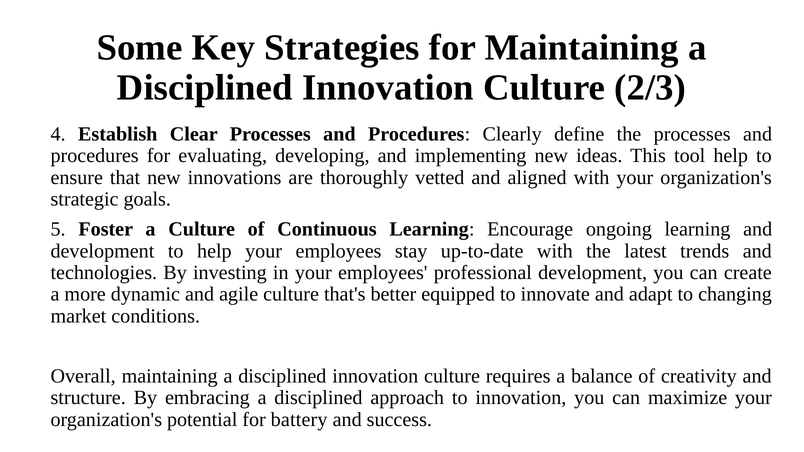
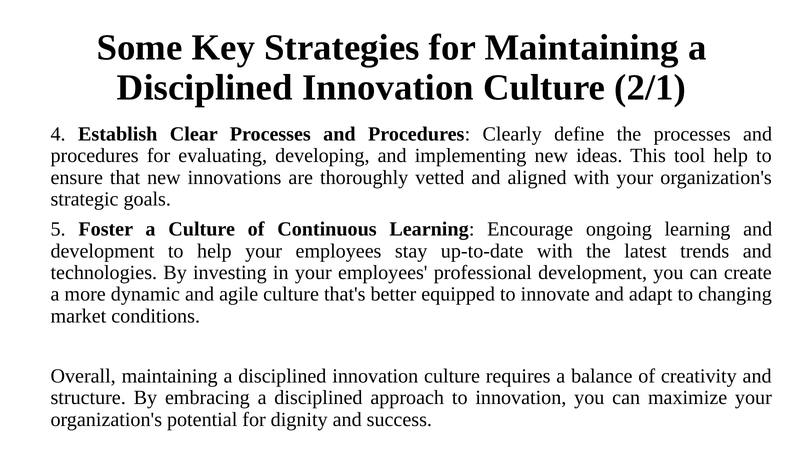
2/3: 2/3 -> 2/1
battery: battery -> dignity
